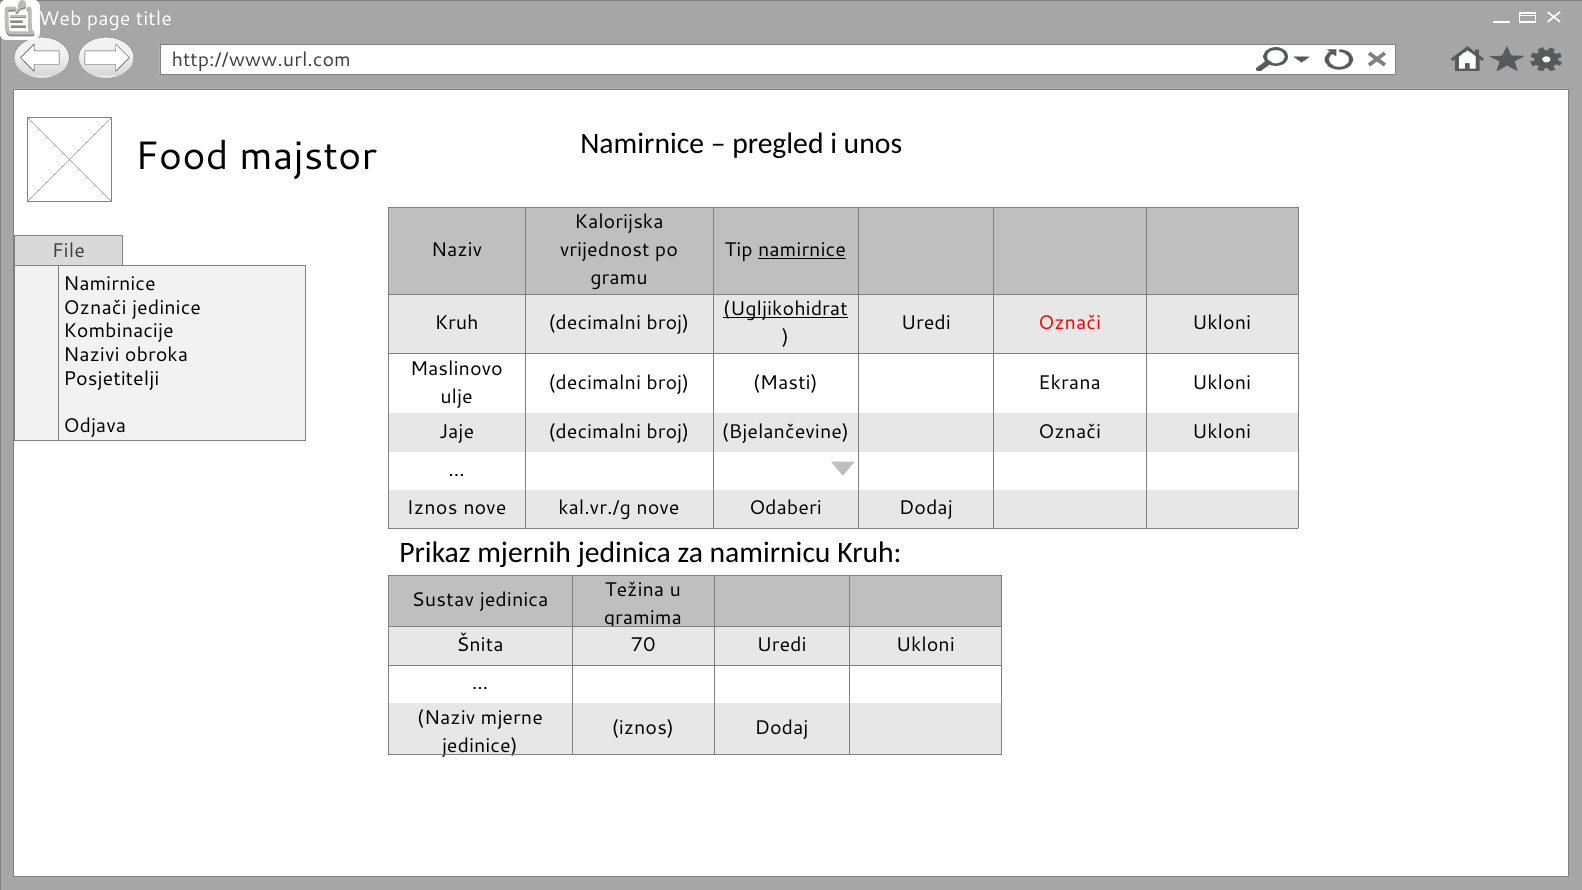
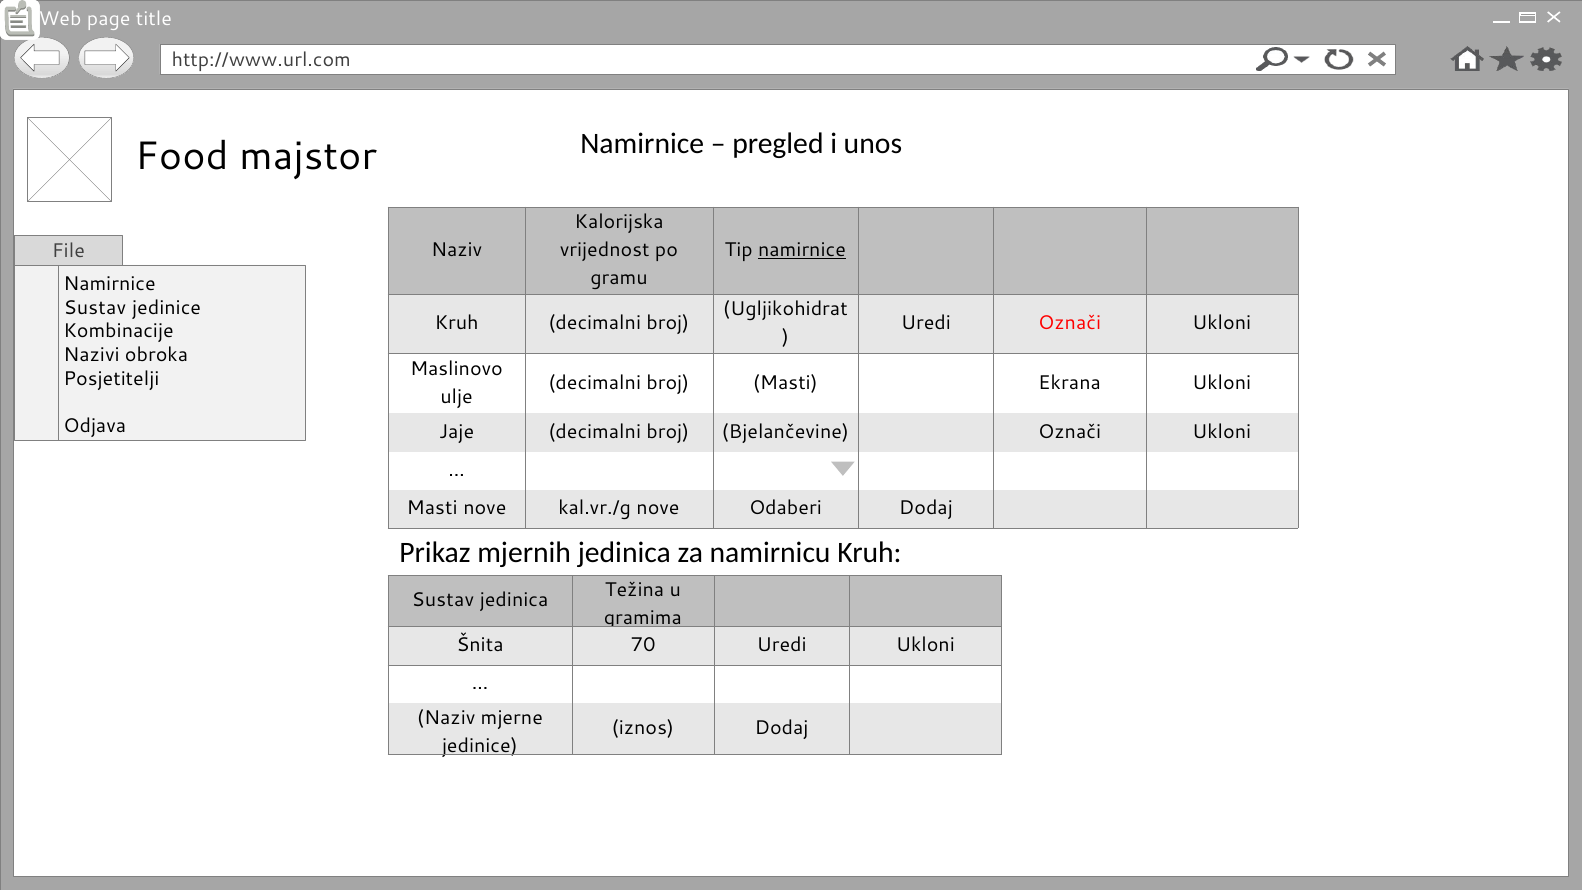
Označi at (95, 308): Označi -> Sustav
Ugljikohidrat underline: present -> none
Iznos at (432, 508): Iznos -> Masti
